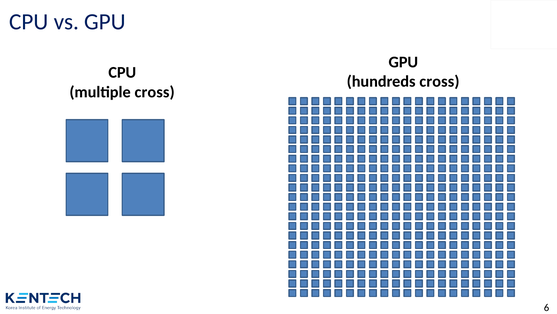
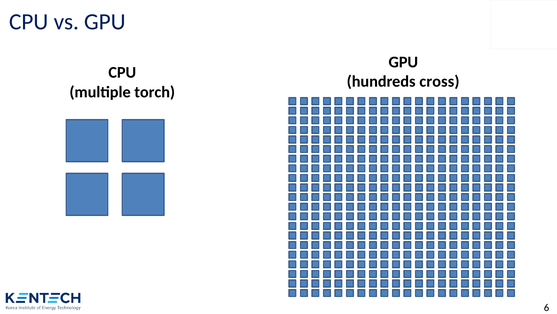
multiple cross: cross -> torch
